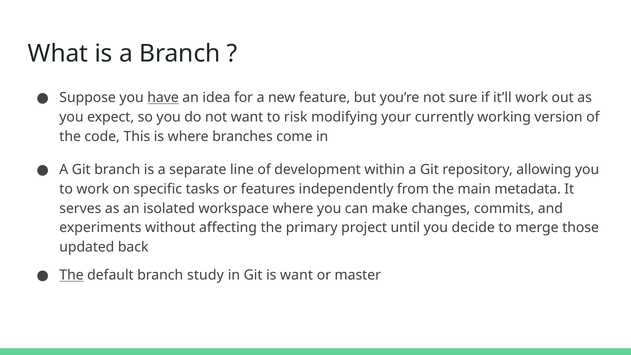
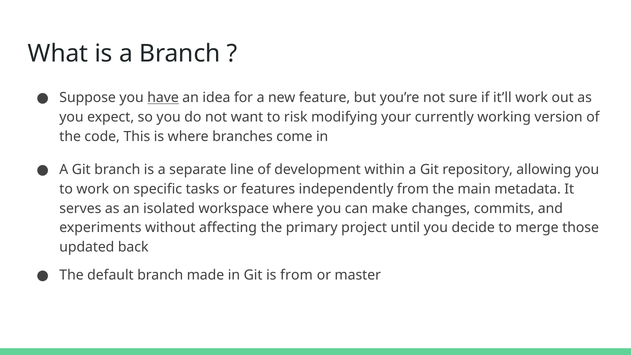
The at (72, 275) underline: present -> none
study: study -> made
is want: want -> from
